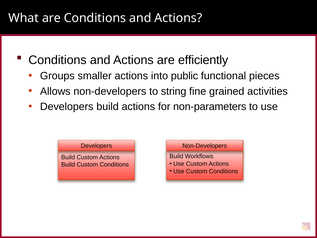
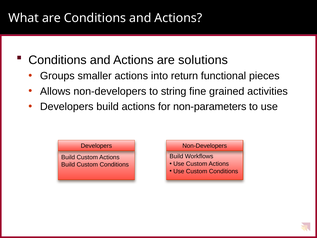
efficiently: efficiently -> solutions
public: public -> return
